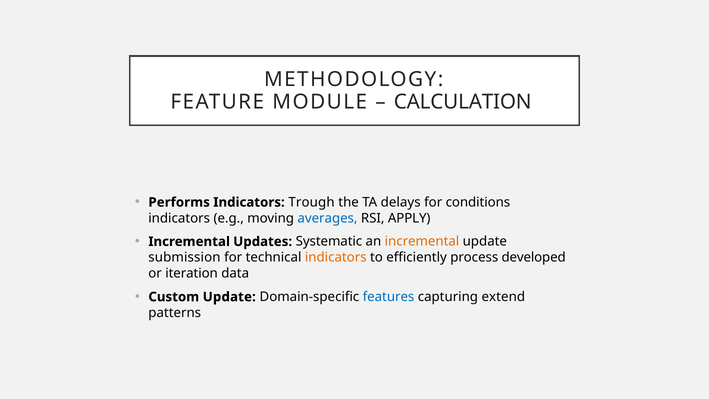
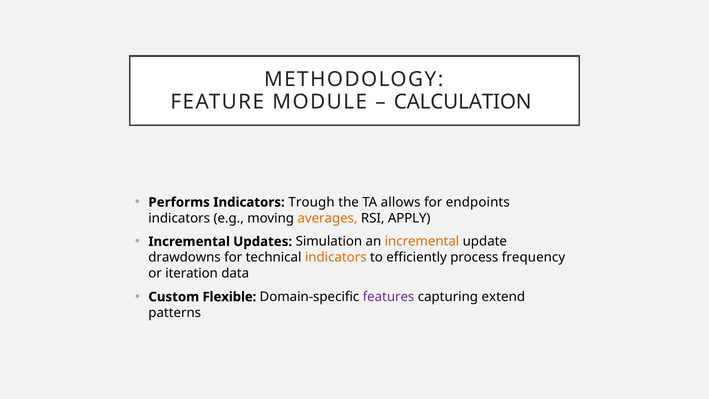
delays: delays -> allows
conditions: conditions -> endpoints
averages colour: blue -> orange
Systematic: Systematic -> Simulation
submission: submission -> drawdowns
developed: developed -> frequency
Custom Update: Update -> Flexible
features colour: blue -> purple
